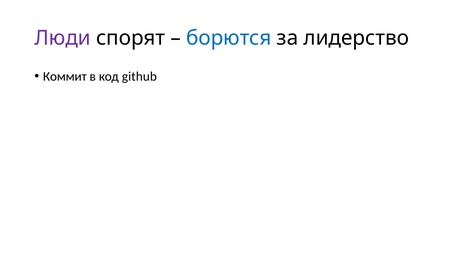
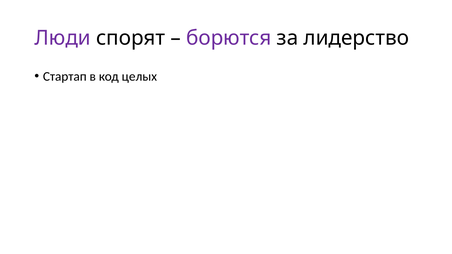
борются colour: blue -> purple
Коммит: Коммит -> Стартап
github: github -> целых
